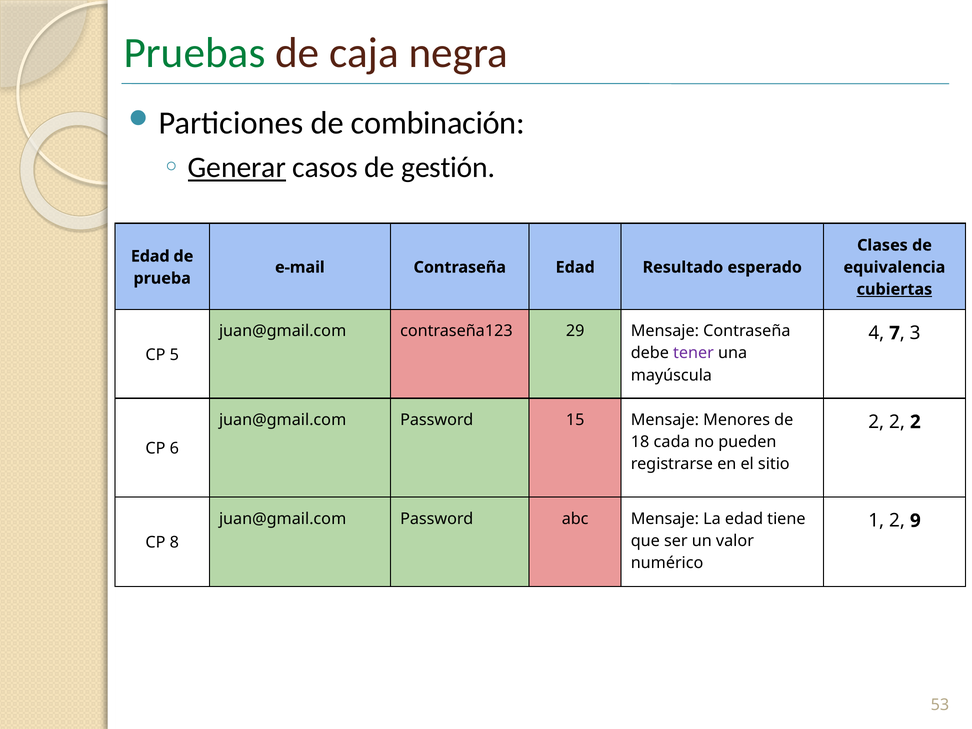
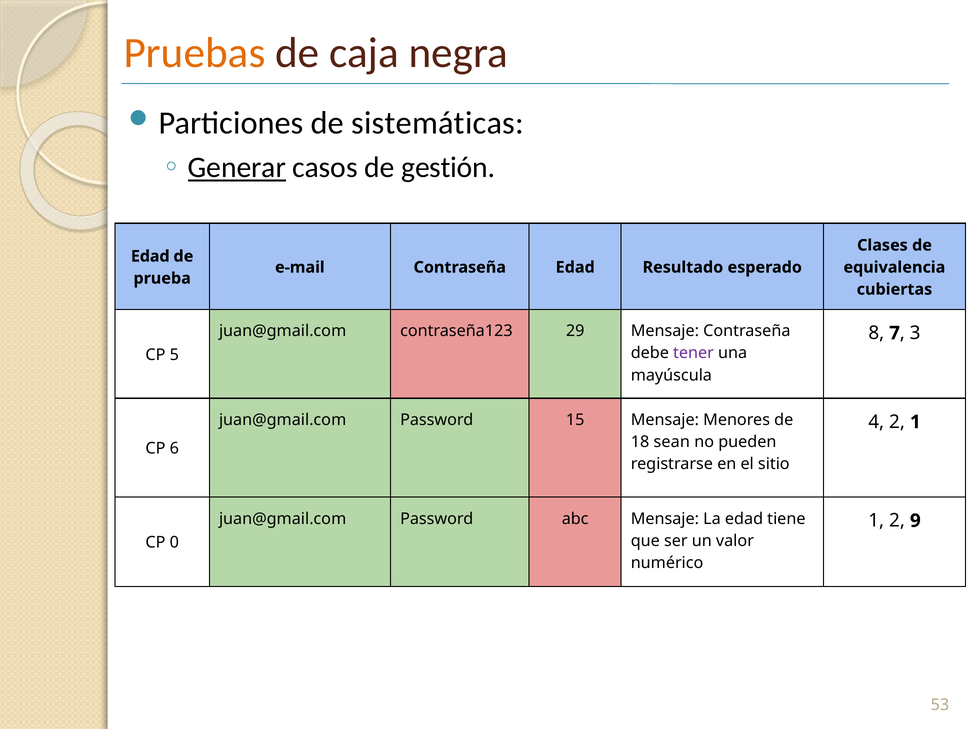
Pruebas colour: green -> orange
combinación: combinación -> sistemáticas
cubiertas underline: present -> none
4: 4 -> 8
2 at (876, 422): 2 -> 4
2 at (915, 422): 2 -> 1
cada: cada -> sean
8: 8 -> 0
